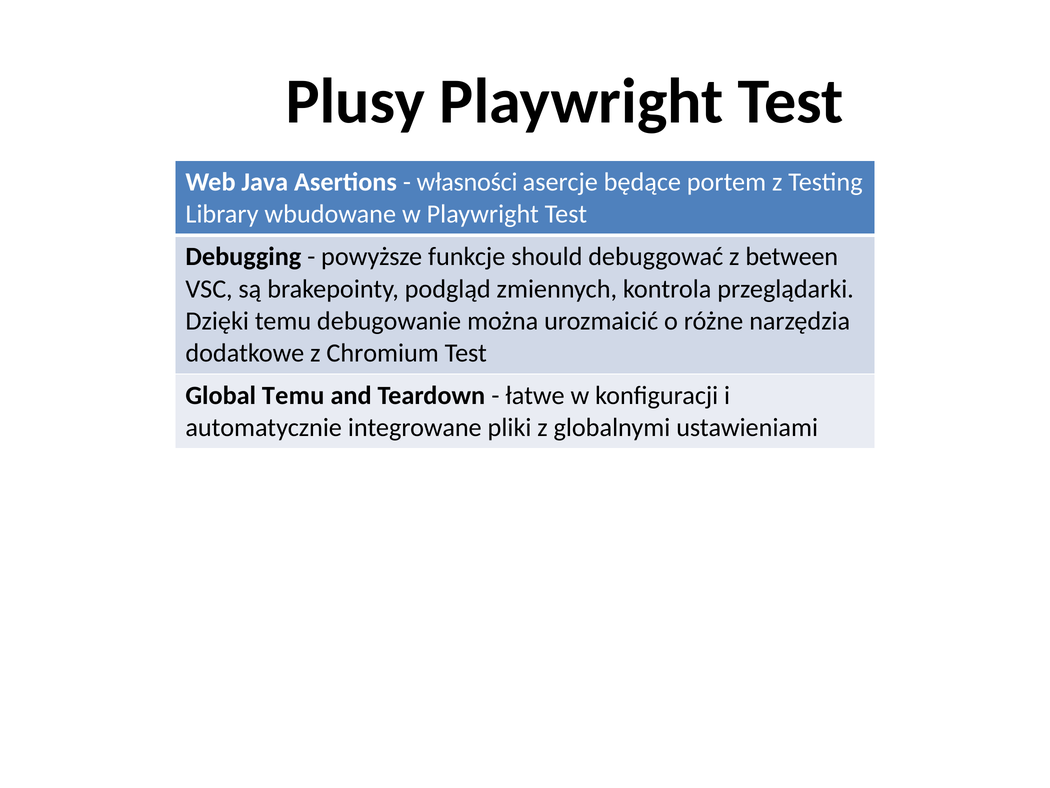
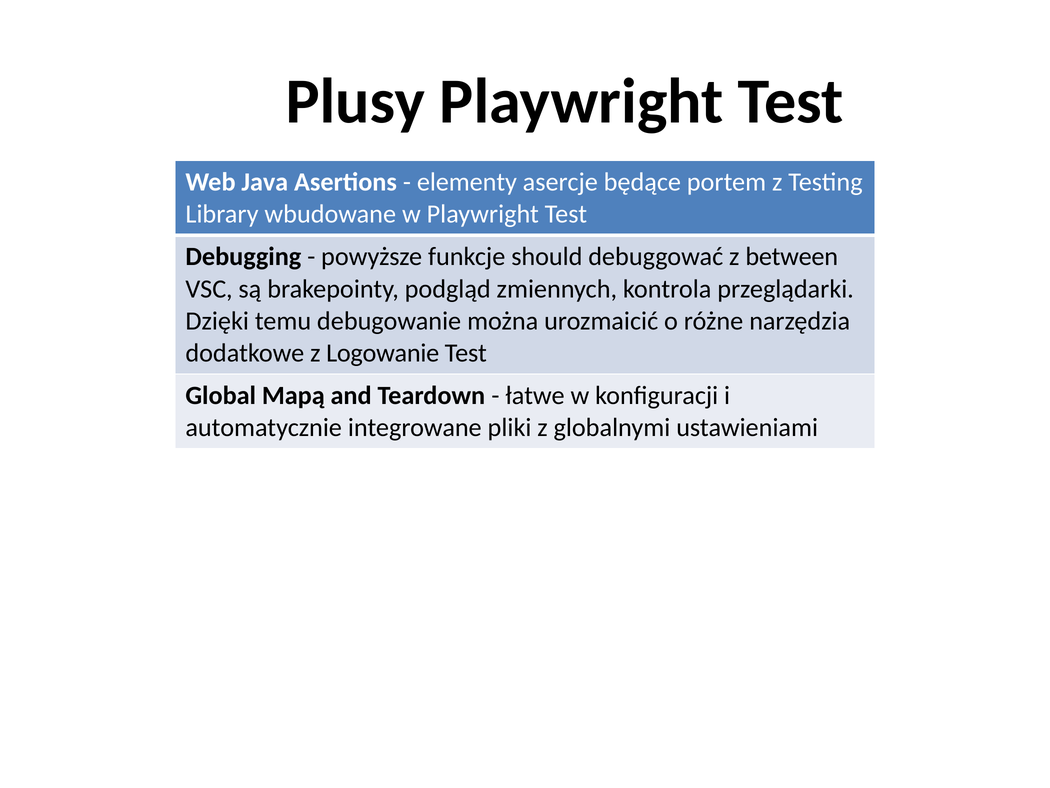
własności: własności -> elementy
Chromium: Chromium -> Logowanie
Global Temu: Temu -> Mapą
